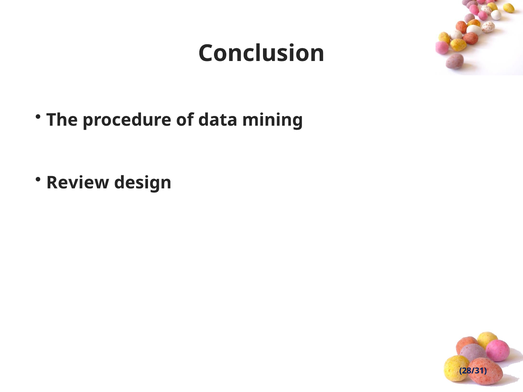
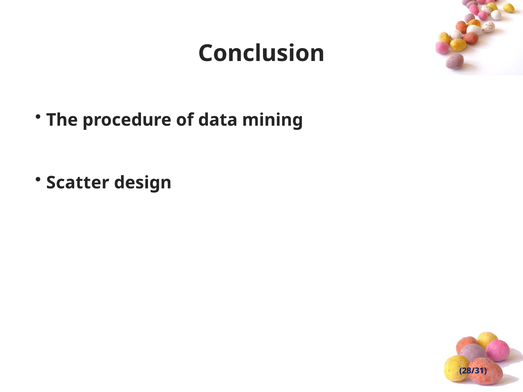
Review: Review -> Scatter
